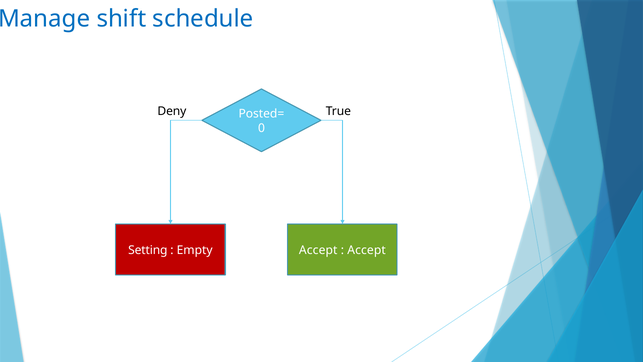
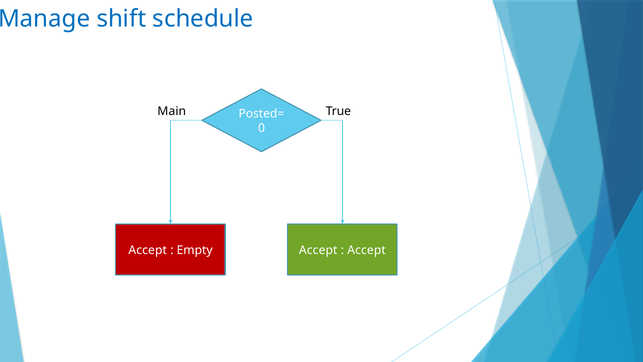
Deny: Deny -> Main
Setting at (148, 250): Setting -> Accept
